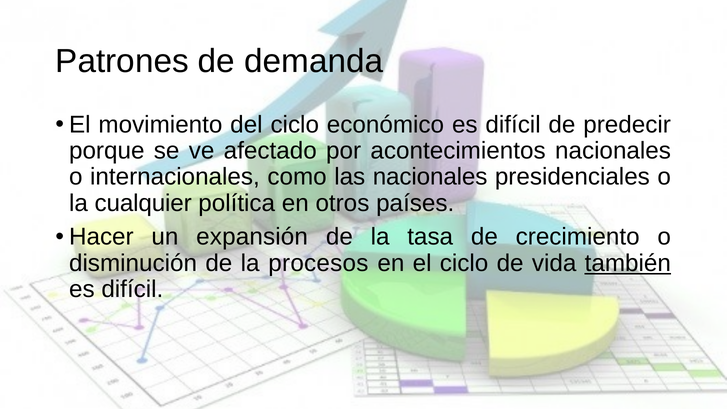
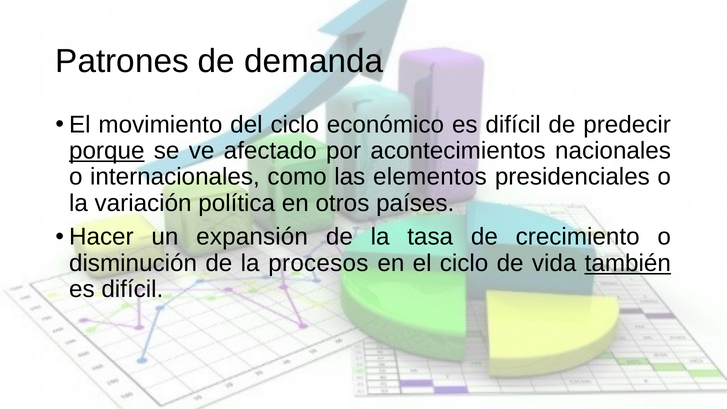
porque underline: none -> present
las nacionales: nacionales -> elementos
cualquier: cualquier -> variación
